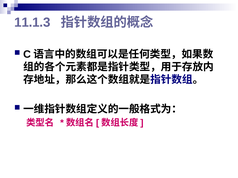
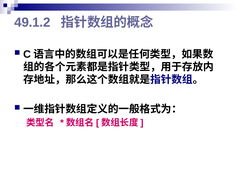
11.1.3: 11.1.3 -> 49.1.2
